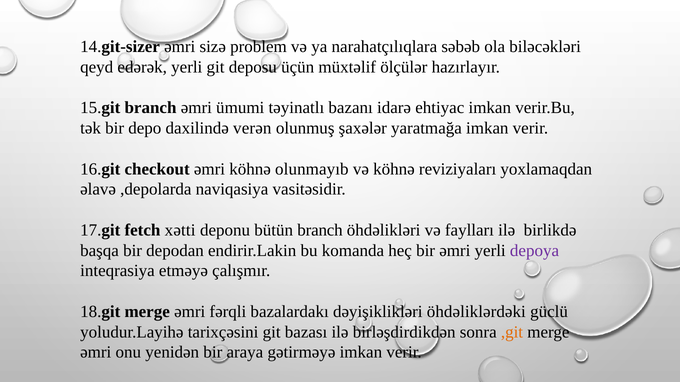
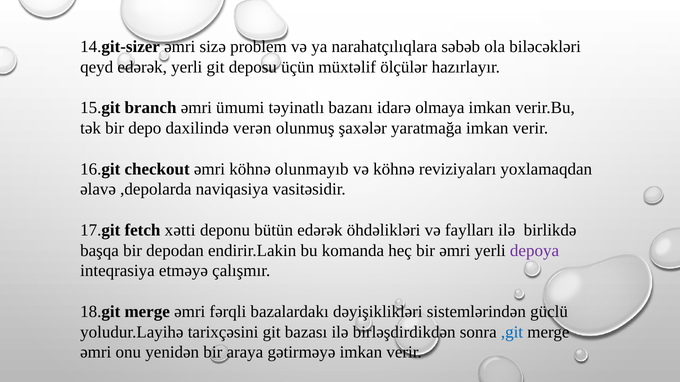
ehtiyac: ehtiyac -> olmaya
bütün branch: branch -> edərək
öhdəliklərdəki: öhdəliklərdəki -> sistemlərindən
,git colour: orange -> blue
